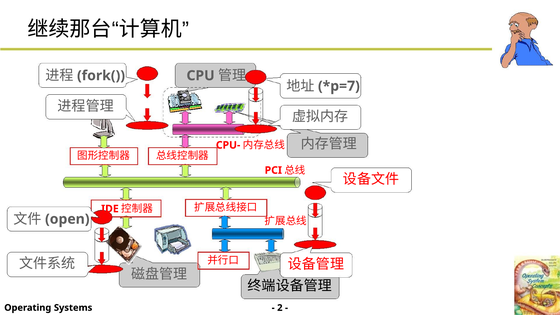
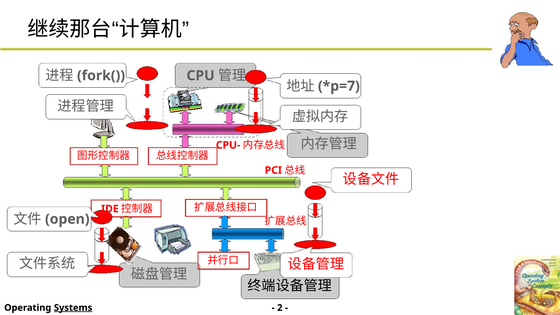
Systems underline: none -> present
